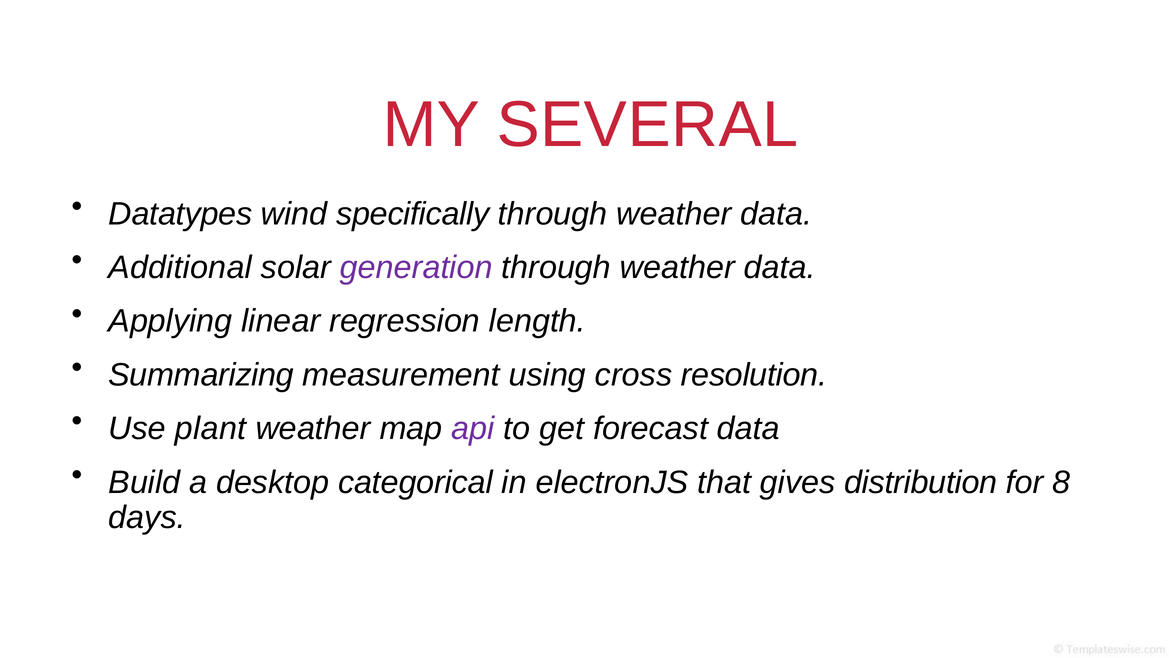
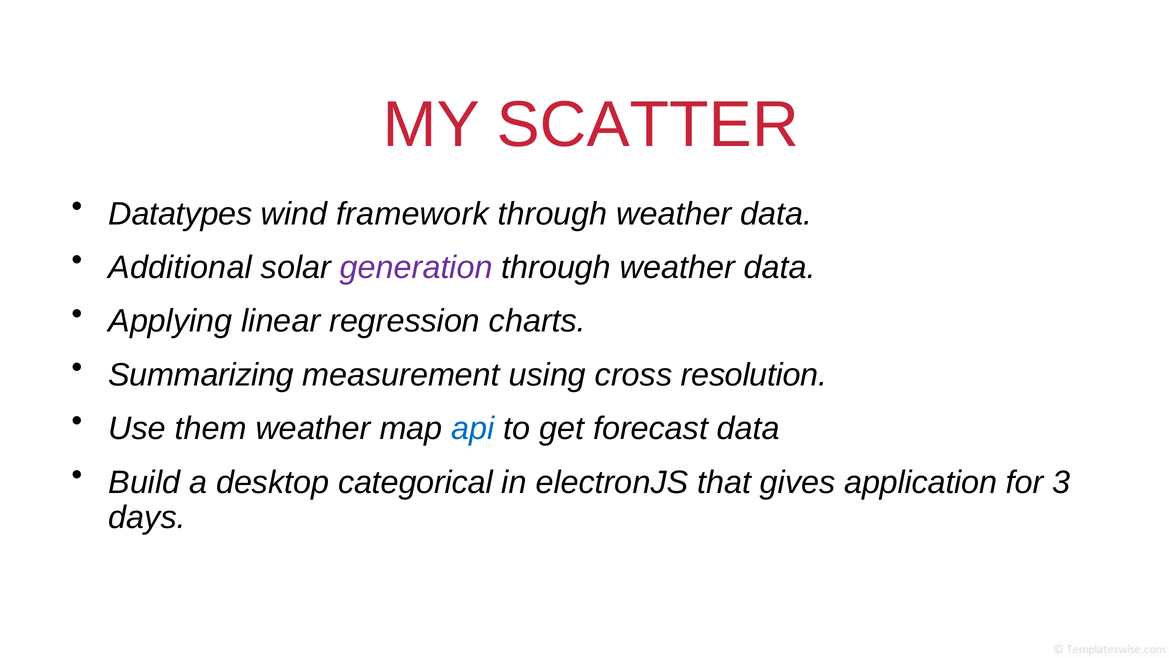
SEVERAL: SEVERAL -> SCATTER
specifically: specifically -> framework
length: length -> charts
plant: plant -> them
api colour: purple -> blue
distribution: distribution -> application
8: 8 -> 3
